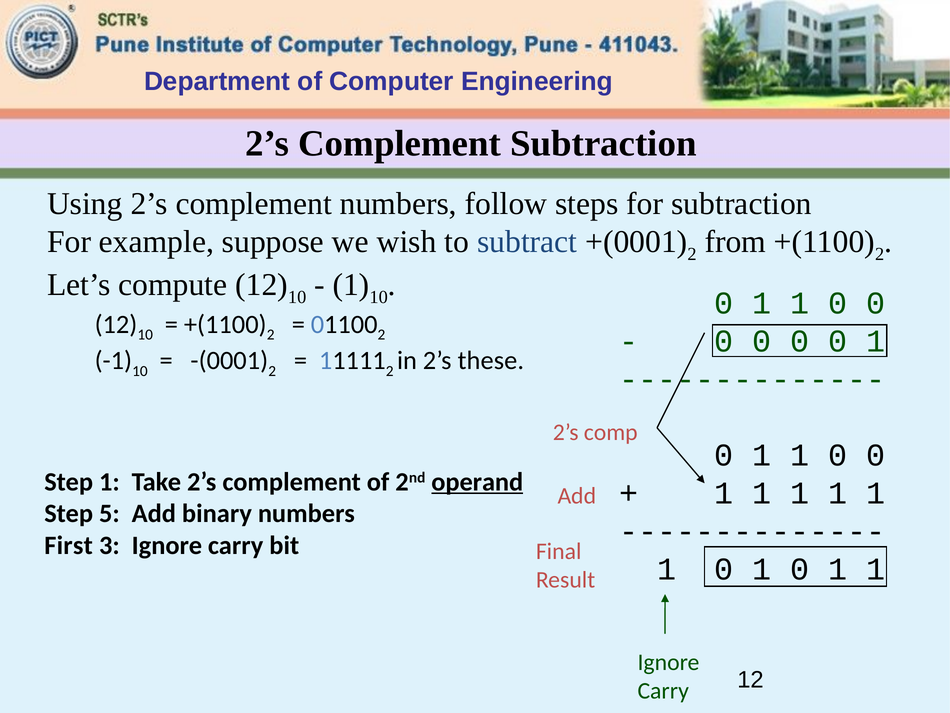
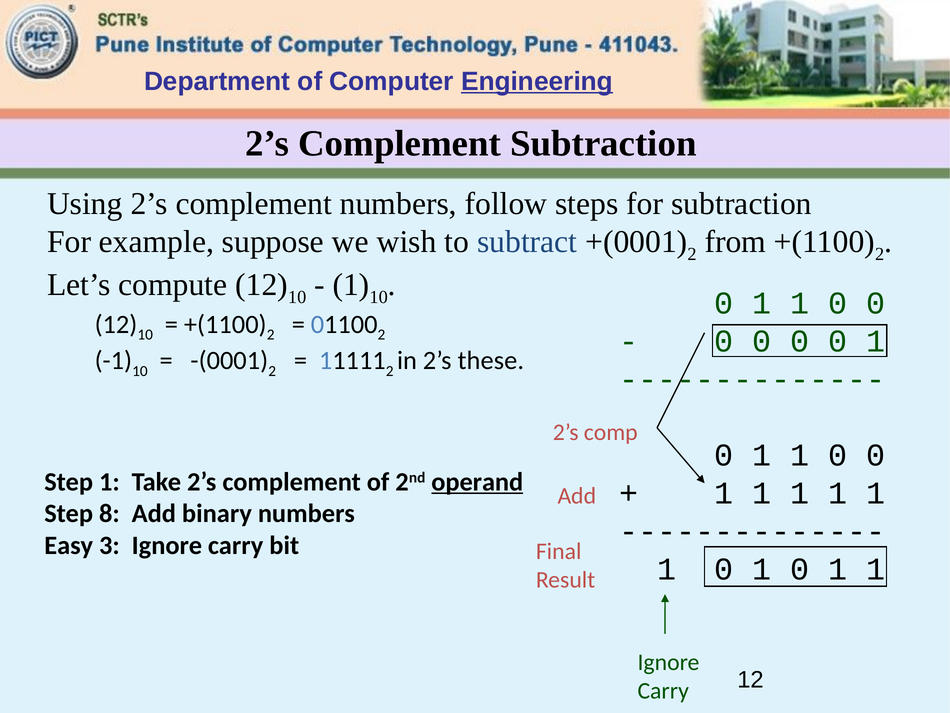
Engineering underline: none -> present
5: 5 -> 8
First: First -> Easy
